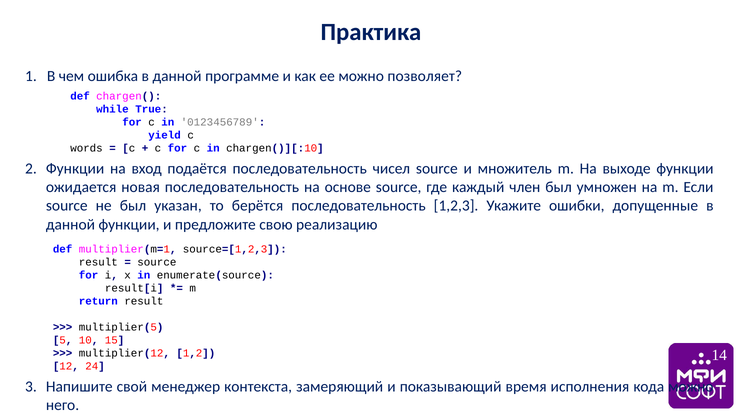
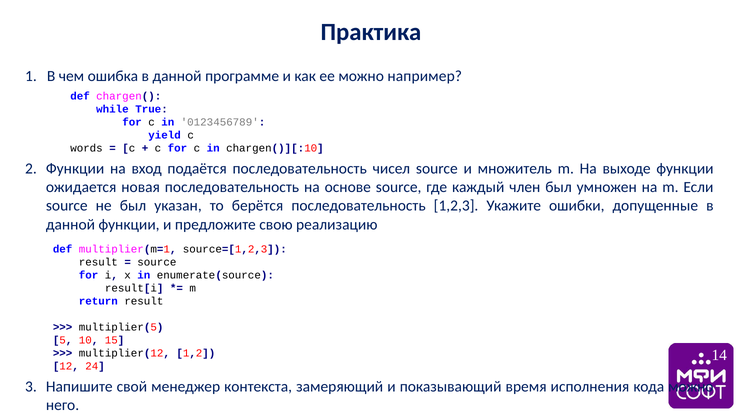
позволяет: позволяет -> например
